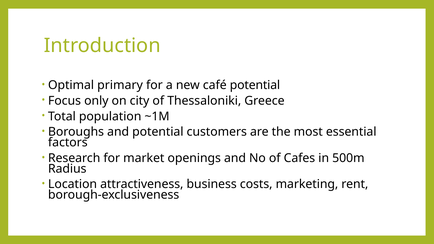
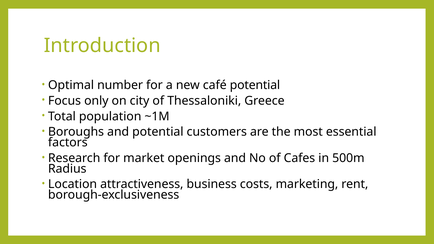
primary: primary -> number
